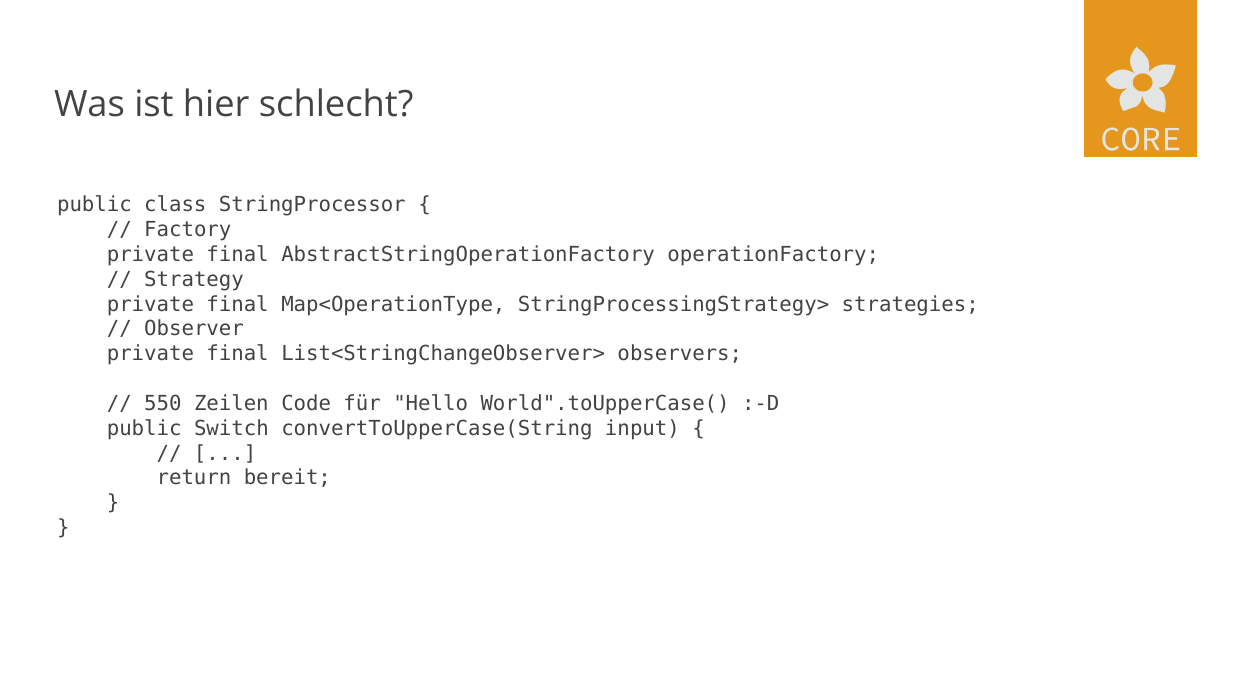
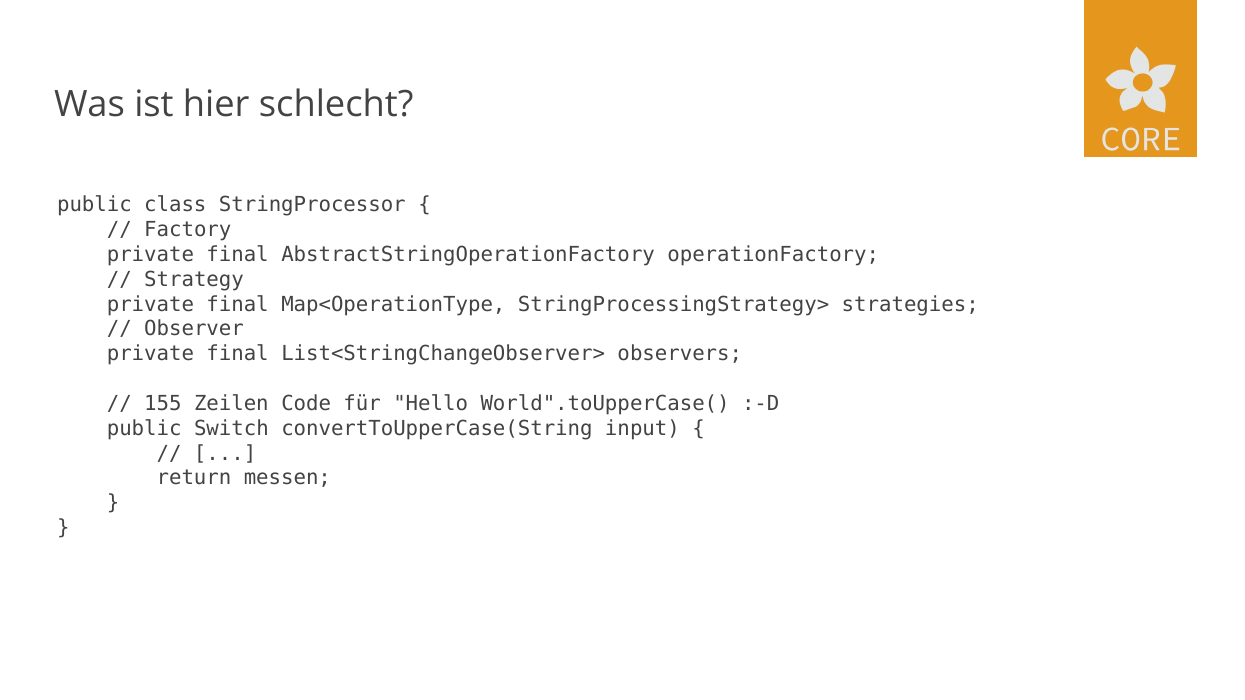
550: 550 -> 155
bereit: bereit -> messen
